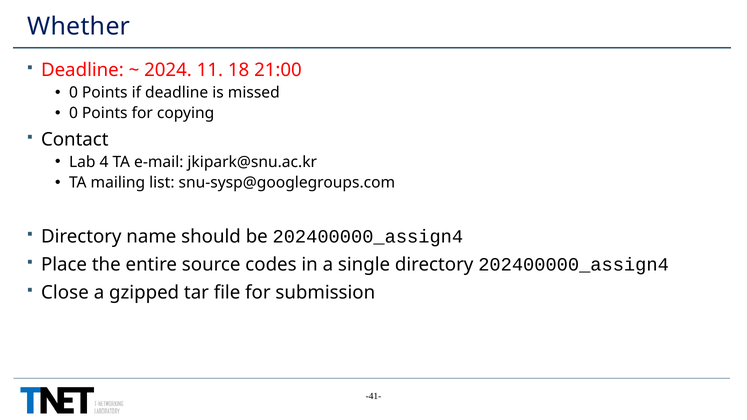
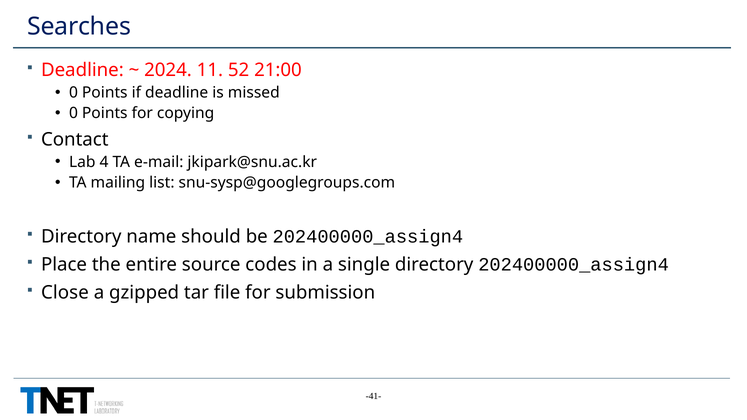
Whether: Whether -> Searches
18: 18 -> 52
